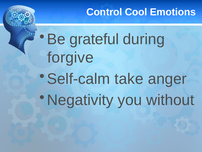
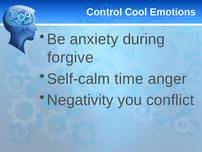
grateful: grateful -> anxiety
take: take -> time
without: without -> conflict
